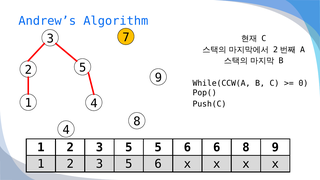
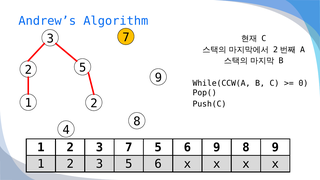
4 at (94, 103): 4 -> 2
5 at (129, 147): 5 -> 7
6 6: 6 -> 9
